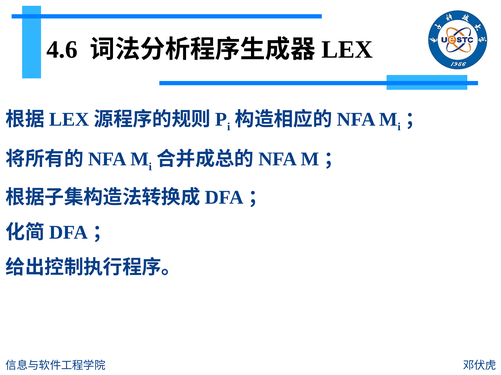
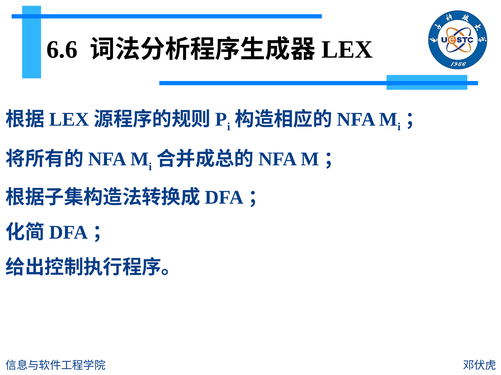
4.6: 4.6 -> 6.6
